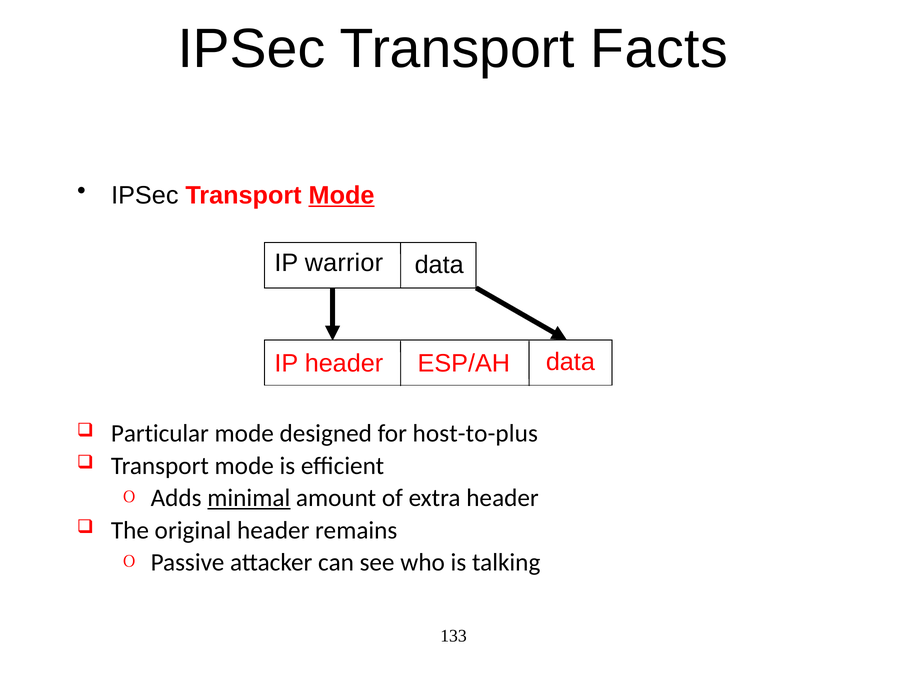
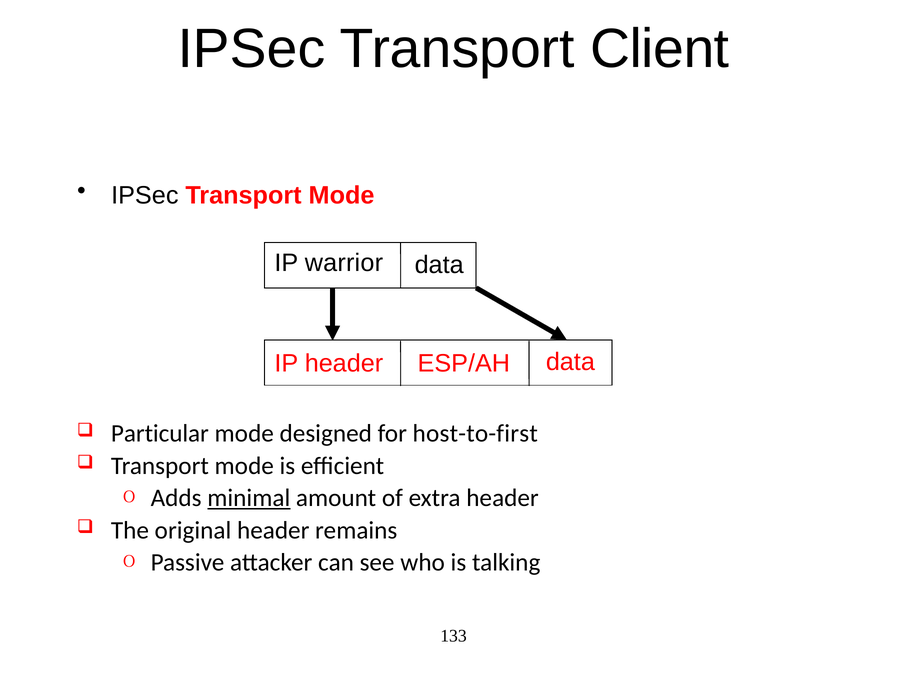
Facts: Facts -> Client
Mode at (342, 195) underline: present -> none
host-to-plus: host-to-plus -> host-to-first
